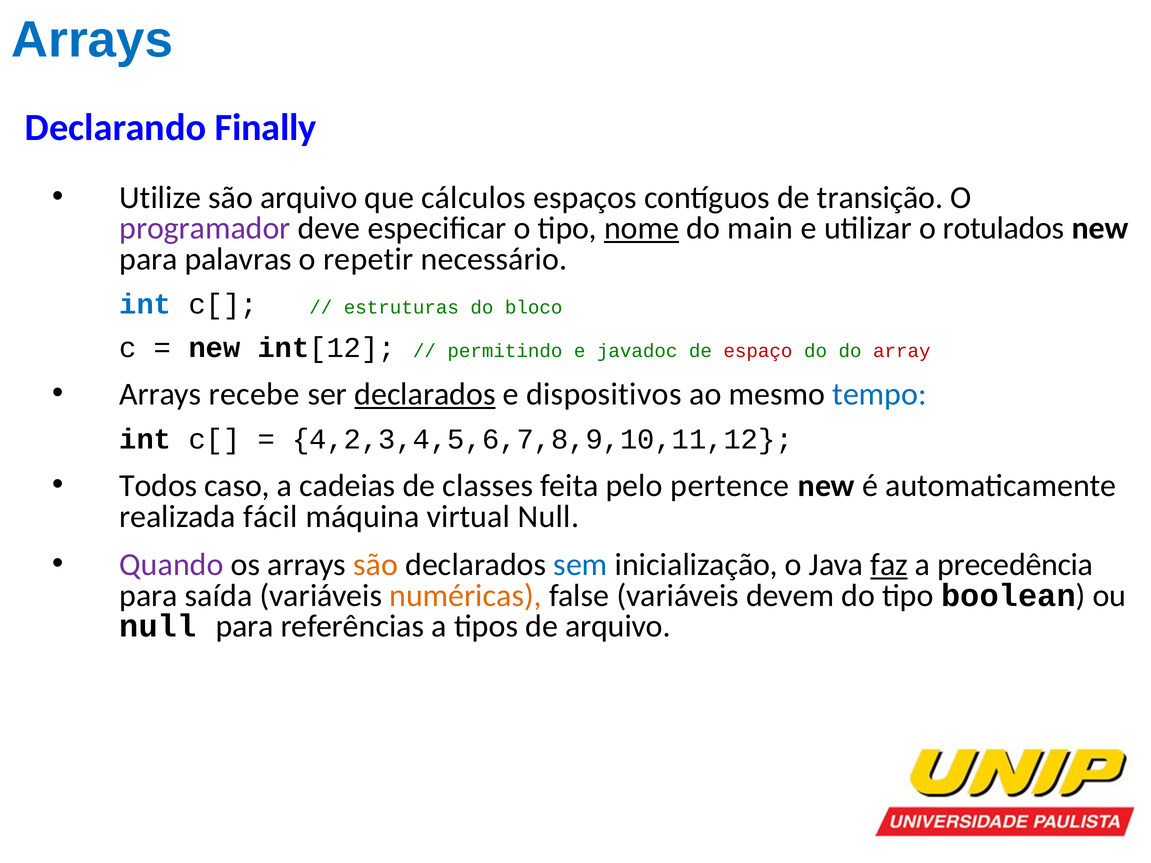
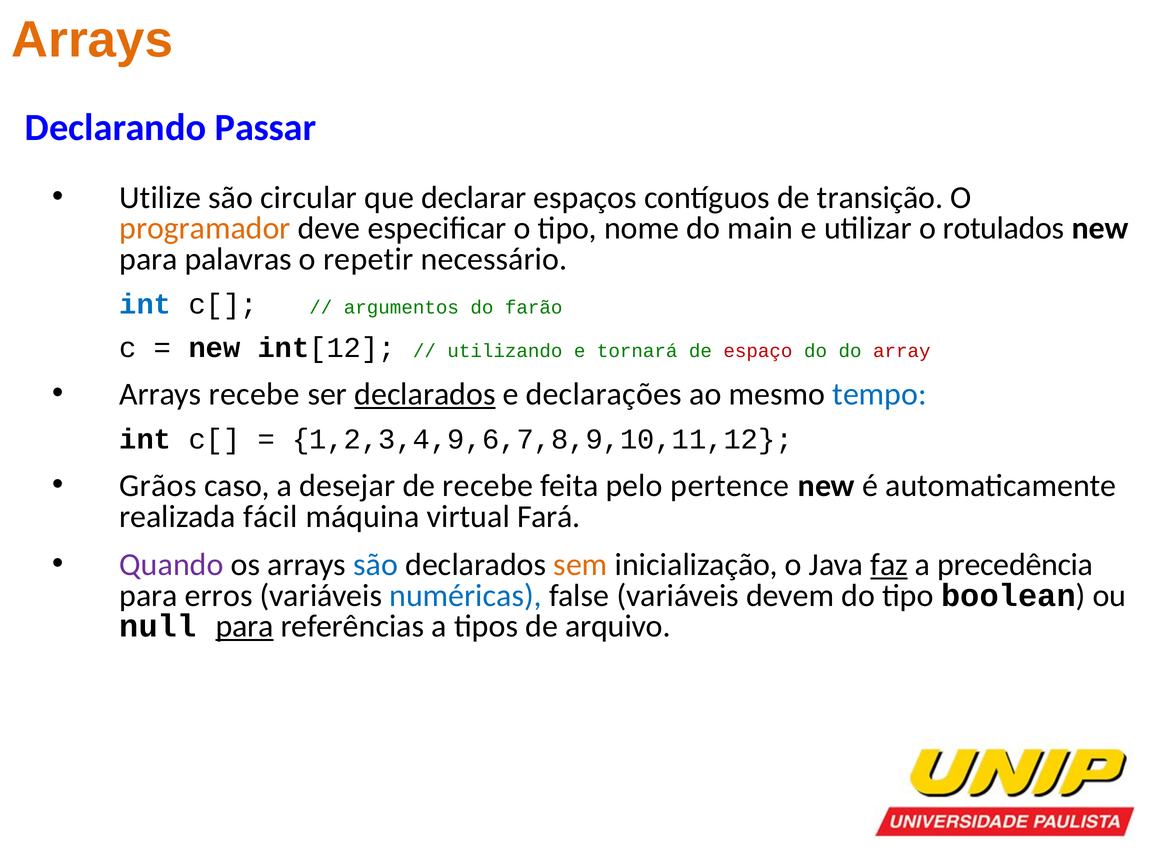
Arrays at (92, 40) colour: blue -> orange
Finally: Finally -> Passar
são arquivo: arquivo -> circular
cálculos: cálculos -> declarar
programador colour: purple -> orange
nome underline: present -> none
estruturas: estruturas -> argumentos
bloco: bloco -> farão
permitindo: permitindo -> utilizando
javadoc: javadoc -> tornará
dispositivos: dispositivos -> declarações
4,2,3,4,5,6,7,8,9,10,11,12: 4,2,3,4,5,6,7,8,9,10,11,12 -> 1,2,3,4,9,6,7,8,9,10,11,12
Todos: Todos -> Grãos
cadeias: cadeias -> desejar
de classes: classes -> recebe
virtual Null: Null -> Fará
são at (376, 565) colour: orange -> blue
sem colour: blue -> orange
saída: saída -> erros
numéricas colour: orange -> blue
para at (245, 627) underline: none -> present
